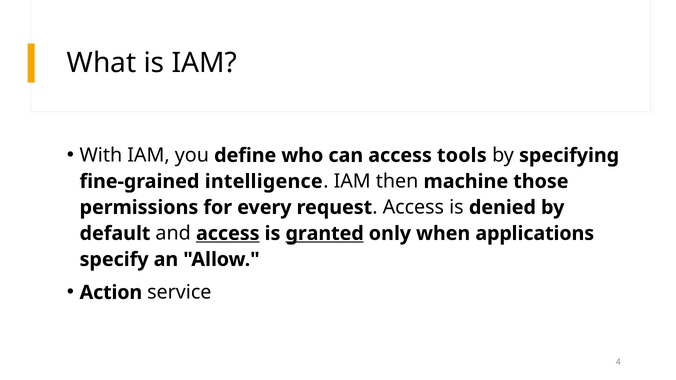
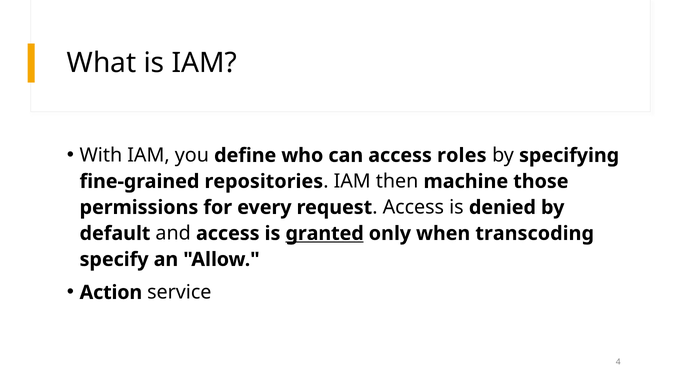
tools: tools -> roles
intelligence: intelligence -> repositories
access at (228, 234) underline: present -> none
applications: applications -> transcoding
